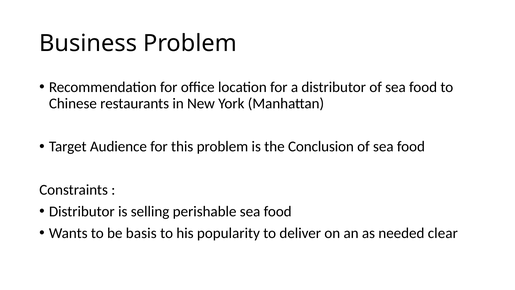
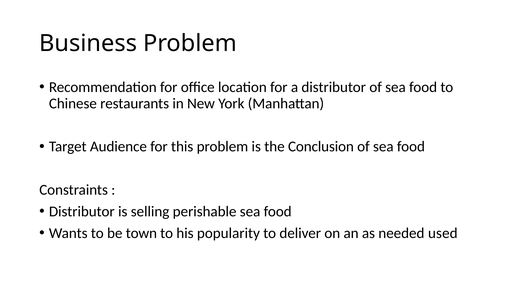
basis: basis -> town
clear: clear -> used
